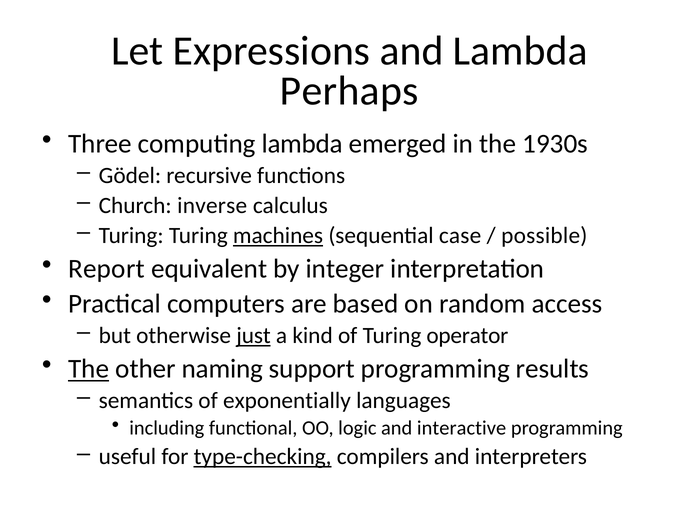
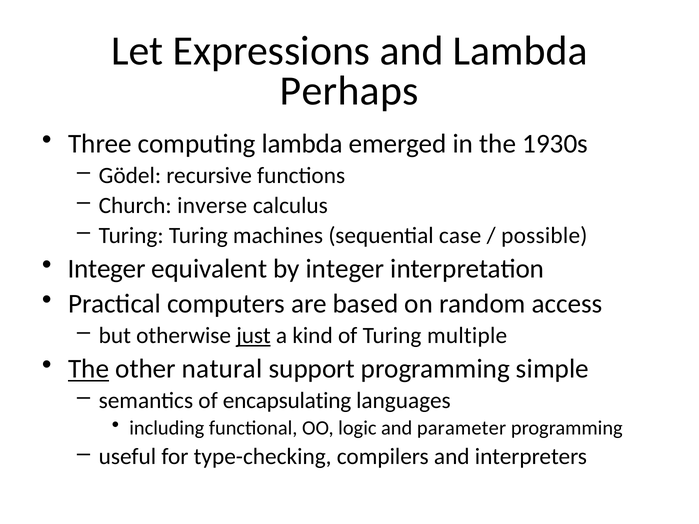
machines underline: present -> none
Report at (106, 269): Report -> Integer
operator: operator -> multiple
naming: naming -> natural
results: results -> simple
exponentially: exponentially -> encapsulating
interactive: interactive -> parameter
type-checking underline: present -> none
